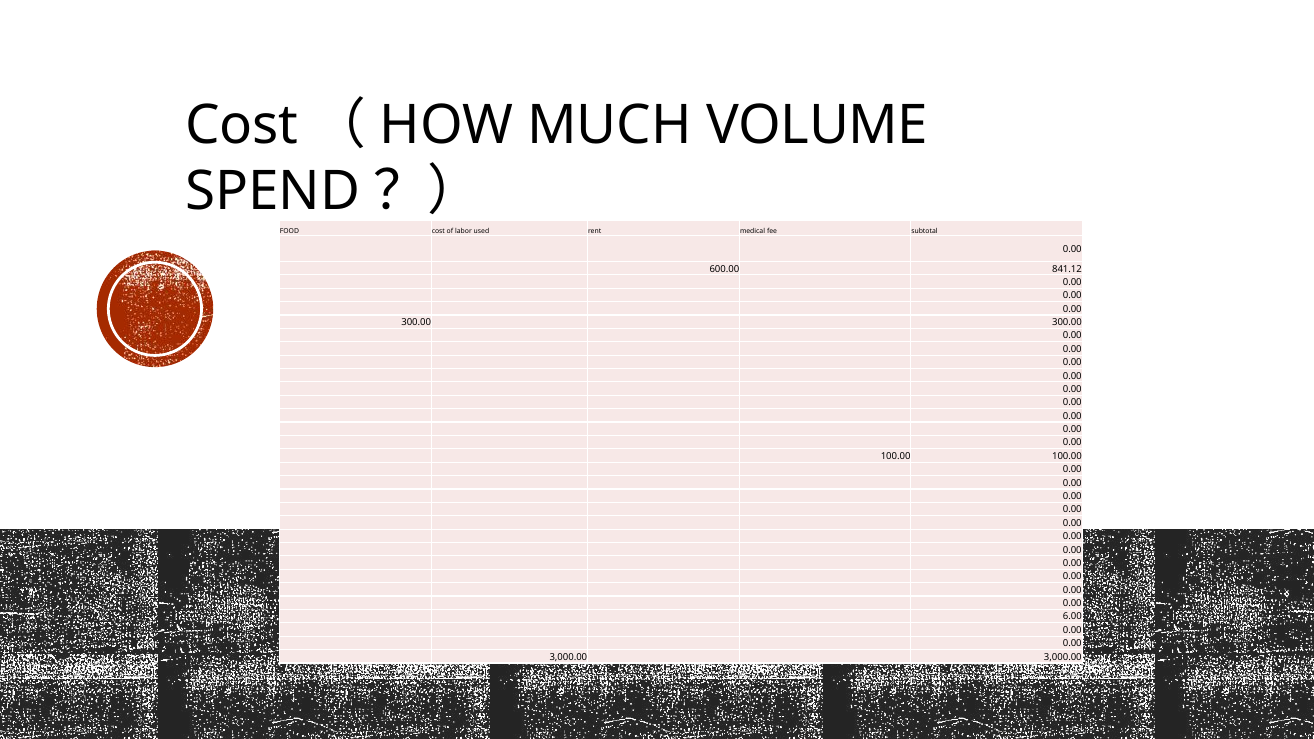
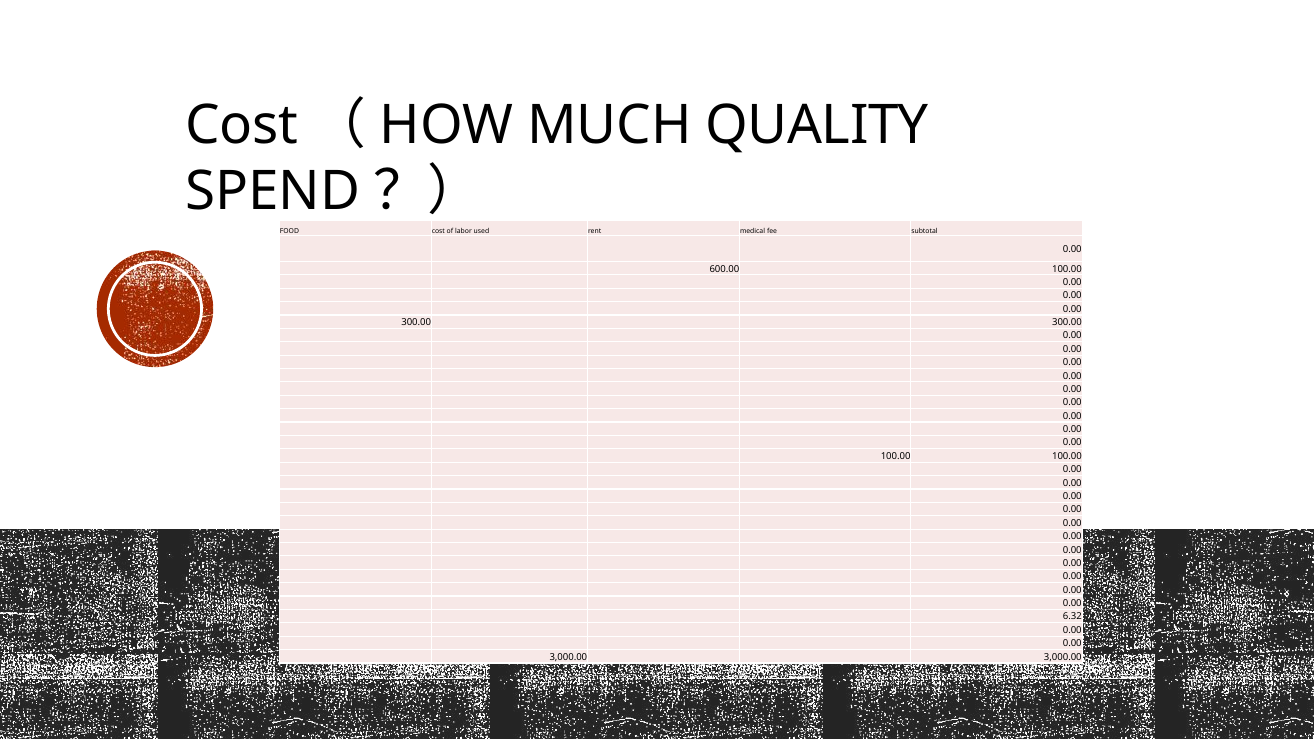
VOLUME: VOLUME -> QUALITY
841.12 at (1067, 269): 841.12 -> 100.00
6.00: 6.00 -> 6.32
